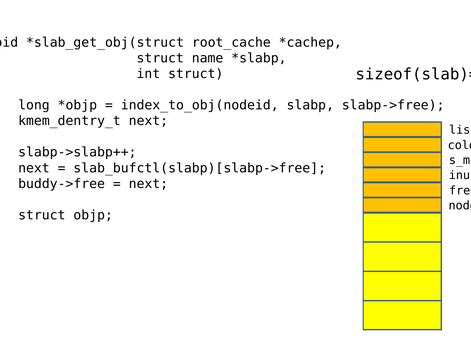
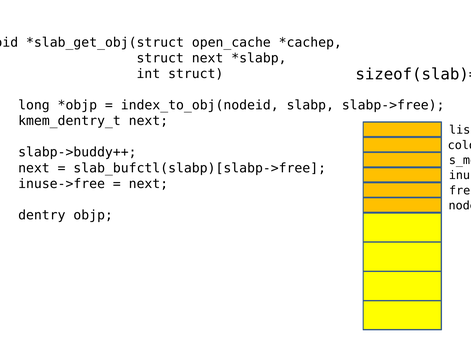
root_cache: root_cache -> open_cache
struct name: name -> next
slabp->slabp++: slabp->slabp++ -> slabp->buddy++
buddy->free: buddy->free -> inuse->free
struct at (42, 215): struct -> dentry
